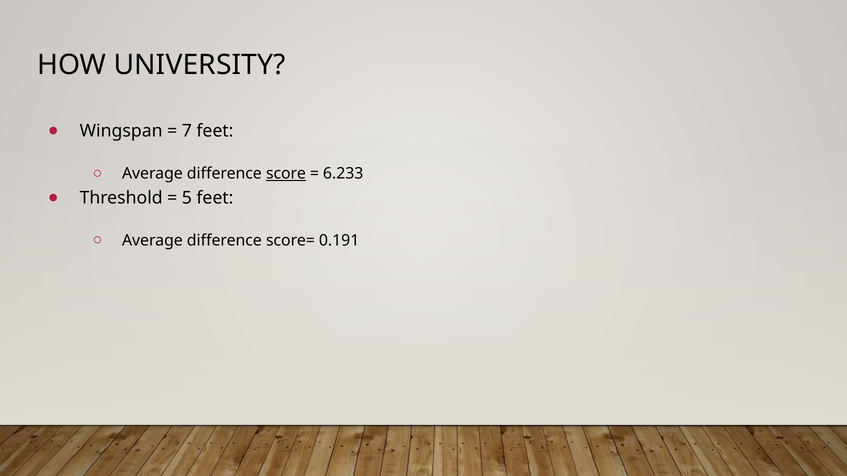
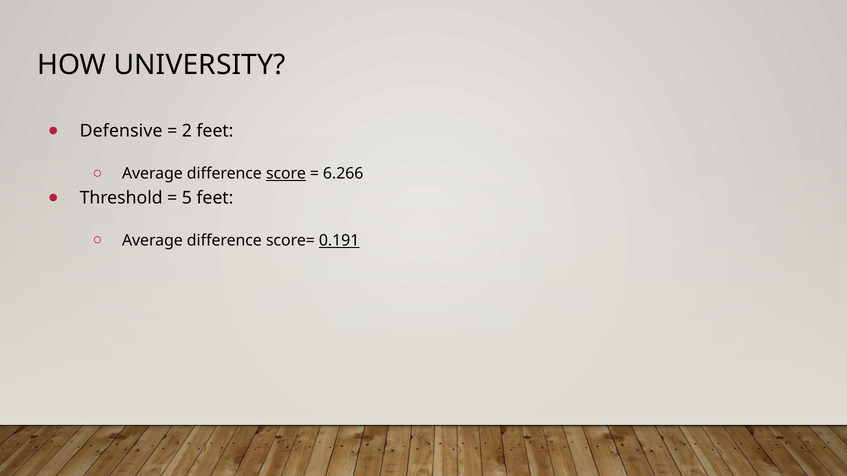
Wingspan: Wingspan -> Defensive
7: 7 -> 2
6.233: 6.233 -> 6.266
0.191 underline: none -> present
